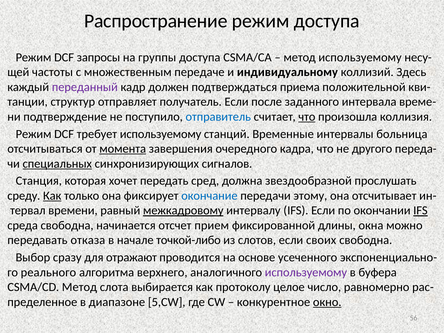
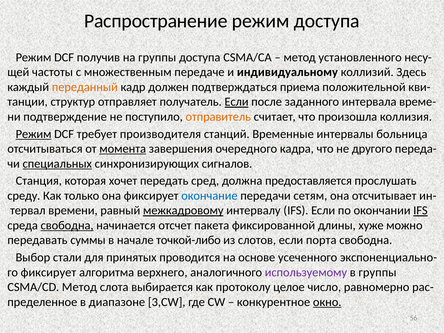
запросы: запросы -> получив
метод используемому: используемому -> установленного
переданный colour: purple -> orange
Если at (237, 102) underline: none -> present
отправитель colour: blue -> orange
что at (307, 117) underline: present -> none
Режим at (34, 134) underline: none -> present
требует используемому: используемому -> производителя
звездообразной: звездообразной -> предоставляется
Как at (52, 196) underline: present -> none
этому: этому -> сетям
свободна at (67, 225) underline: none -> present
прием: прием -> пакета
окна: окна -> хуже
отказа: отказа -> суммы
своих: своих -> порта
сразу: сразу -> стали
отражают: отражают -> принятых
реального at (48, 272): реального -> фиксирует
в буфера: буфера -> группы
5,CW: 5,CW -> 3,CW
